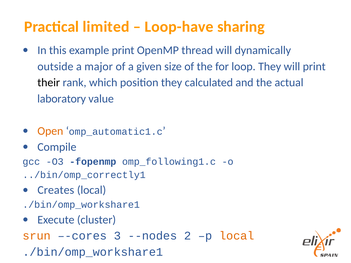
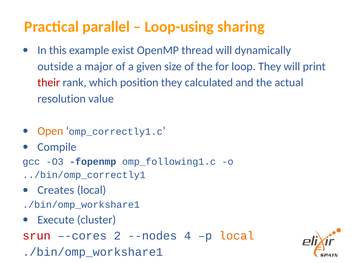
limited: limited -> parallel
Loop-have: Loop-have -> Loop-using
example print: print -> exist
their colour: black -> red
laboratory: laboratory -> resolution
omp_automatic1.c: omp_automatic1.c -> omp_correctly1.c
srun colour: orange -> red
3: 3 -> 2
2: 2 -> 4
